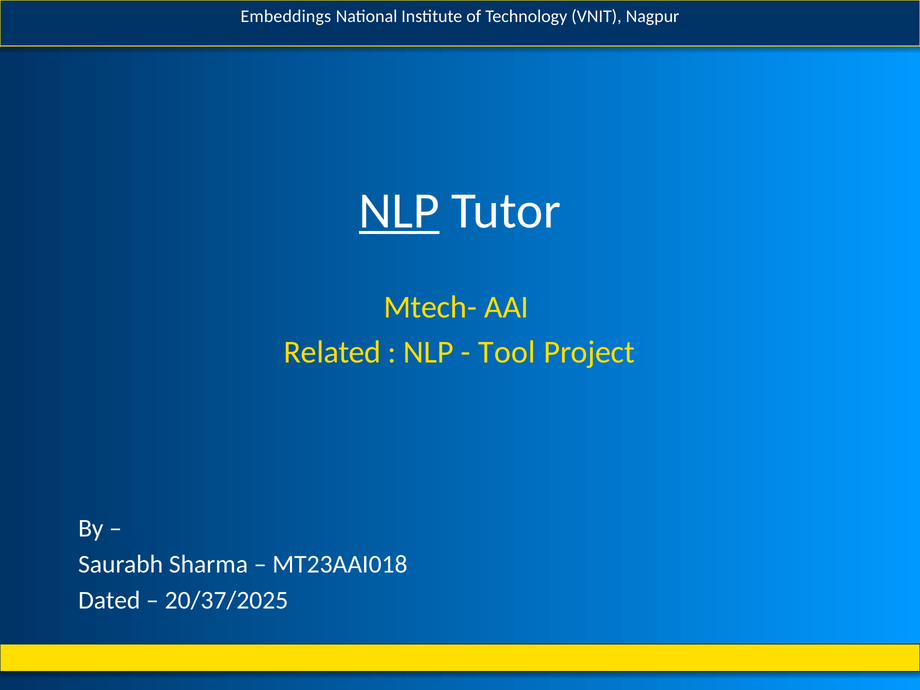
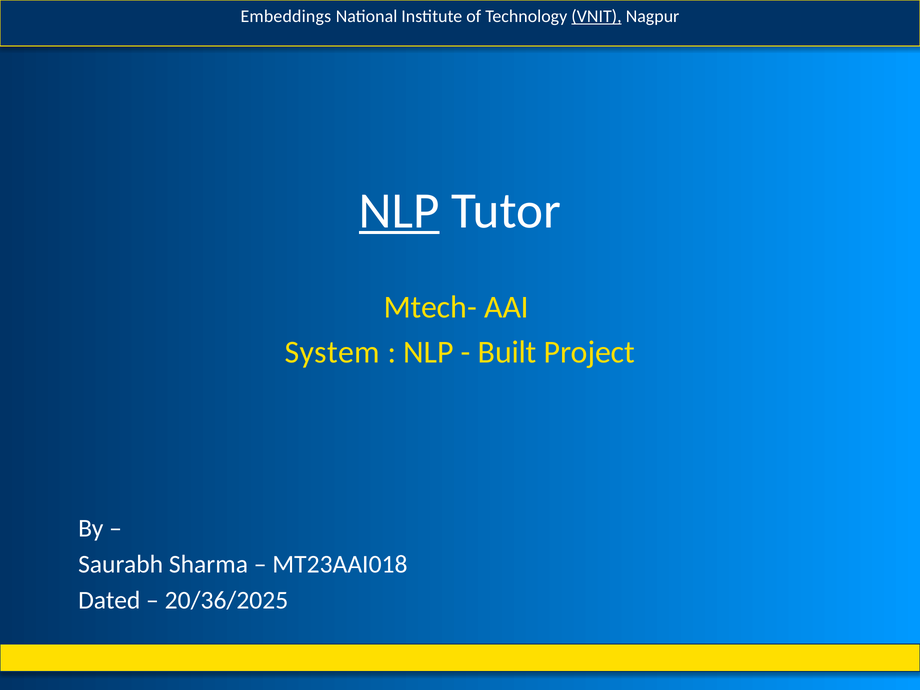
VNIT at (597, 17) underline: none -> present
Related: Related -> System
Tool: Tool -> Built
20/37/2025: 20/37/2025 -> 20/36/2025
